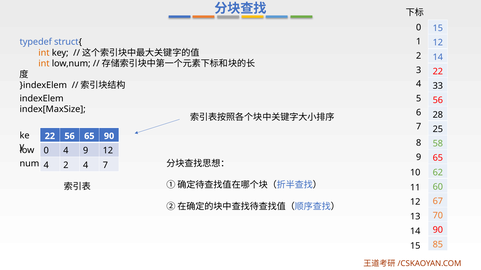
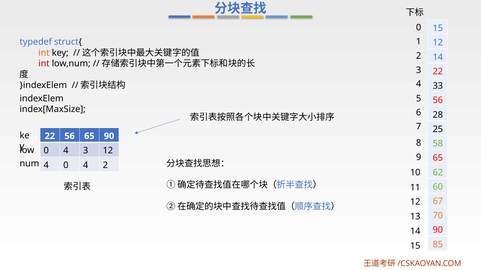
int at (44, 64) colour: orange -> red
4 9: 9 -> 3
4 2: 2 -> 0
4 7: 7 -> 2
